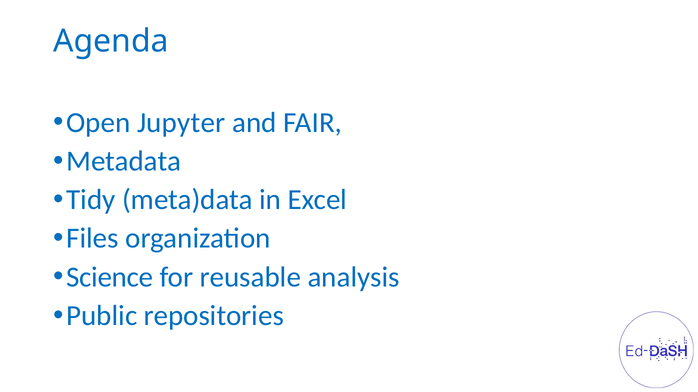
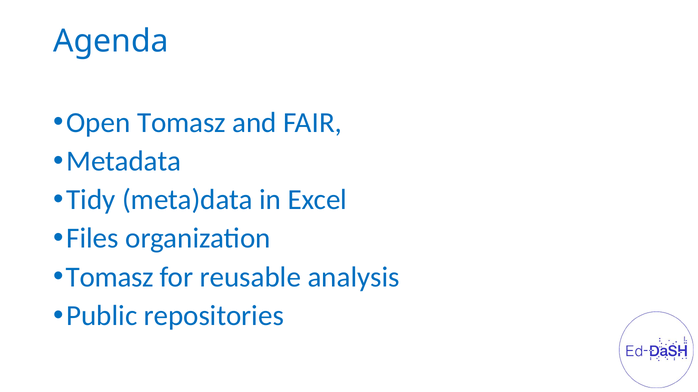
Open Jupyter: Jupyter -> Tomasz
Science at (110, 277): Science -> Tomasz
